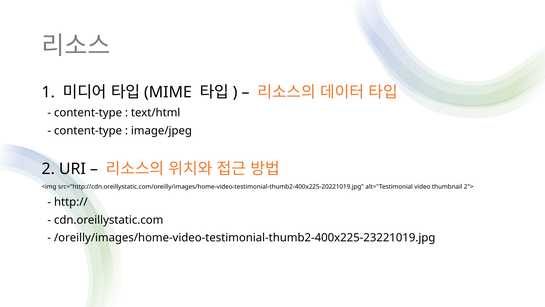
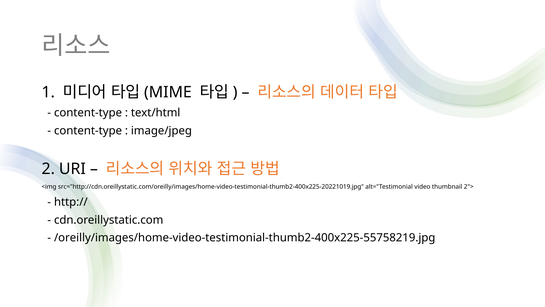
/oreilly/images/home-video-testimonial-thumb2-400x225-23221019.jpg: /oreilly/images/home-video-testimonial-thumb2-400x225-23221019.jpg -> /oreilly/images/home-video-testimonial-thumb2-400x225-55758219.jpg
